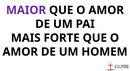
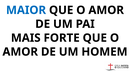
MAIOR colour: purple -> blue
